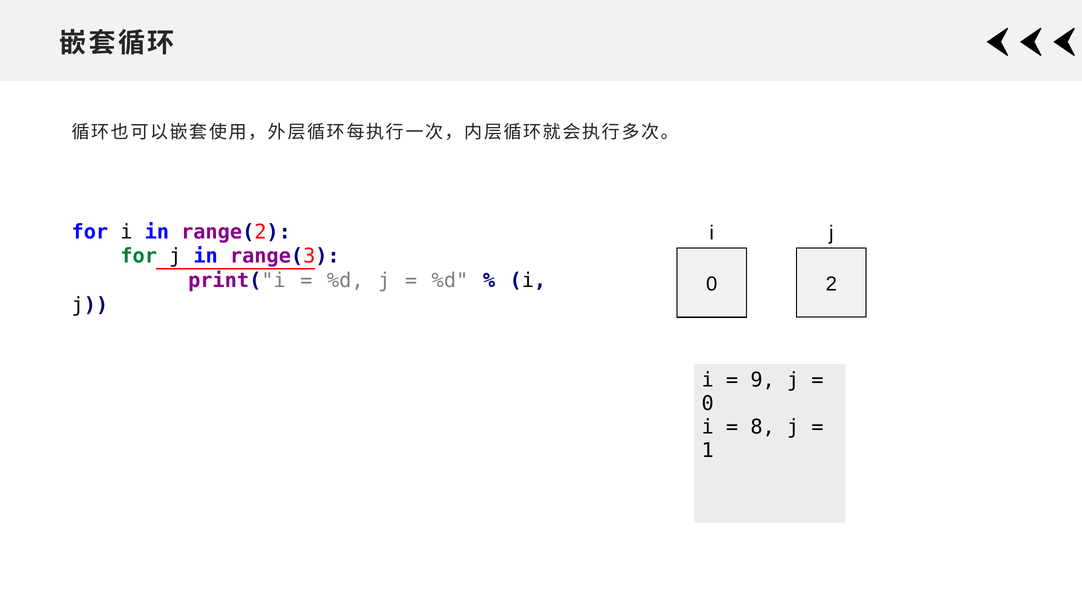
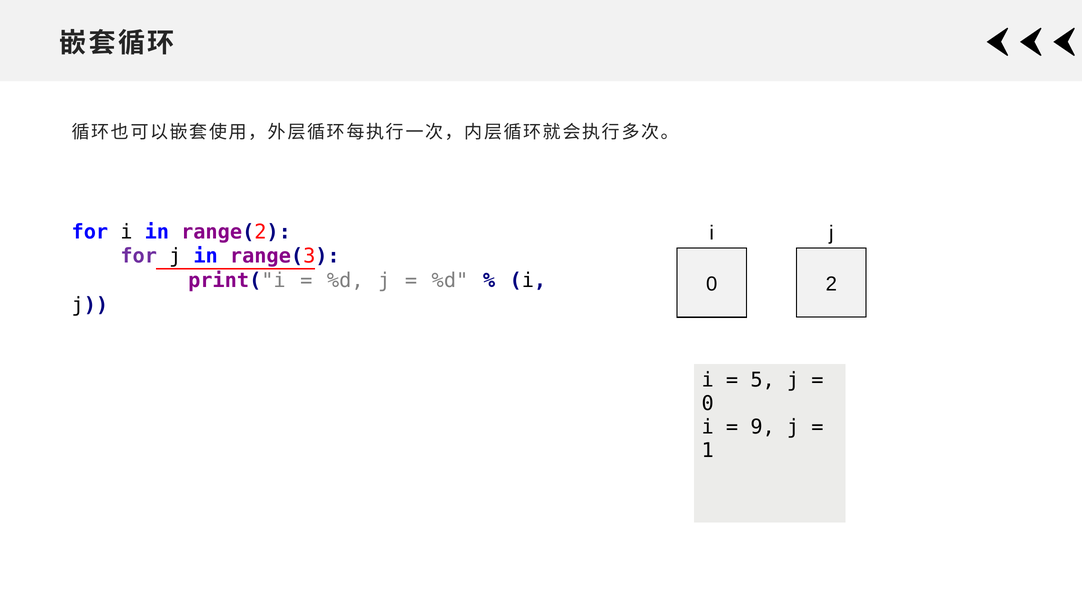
for at (139, 256) colour: green -> purple
9: 9 -> 5
8: 8 -> 9
